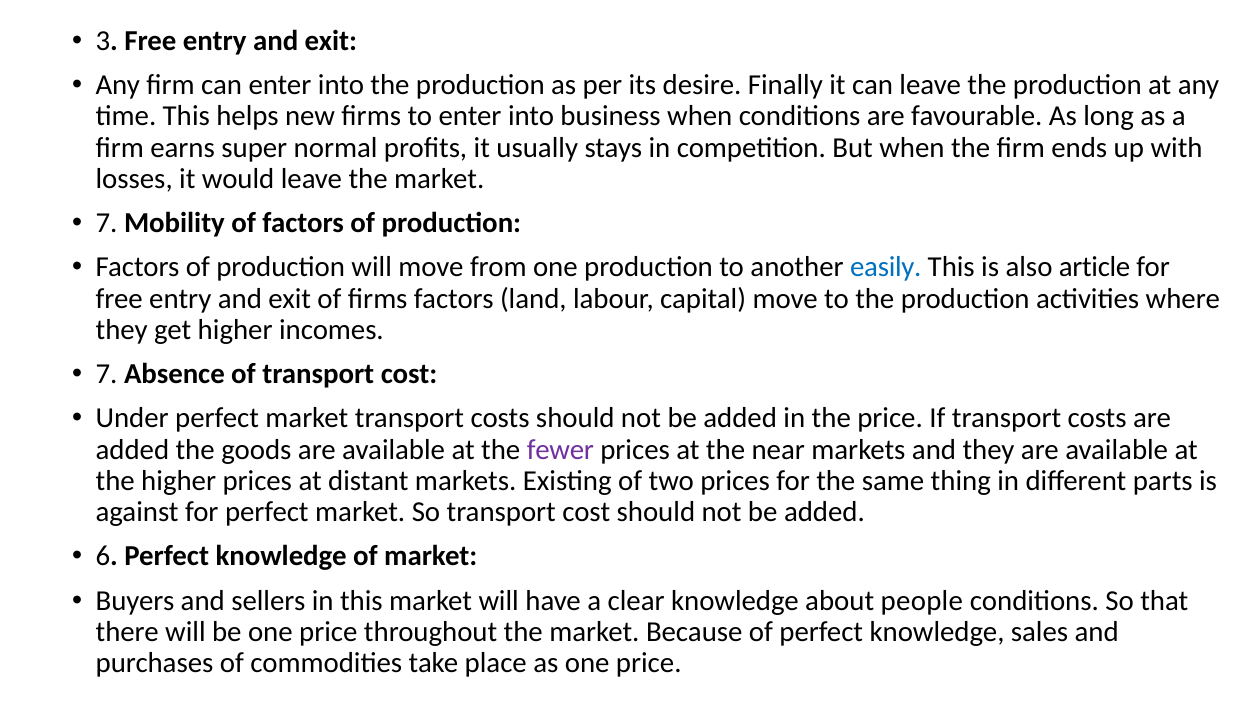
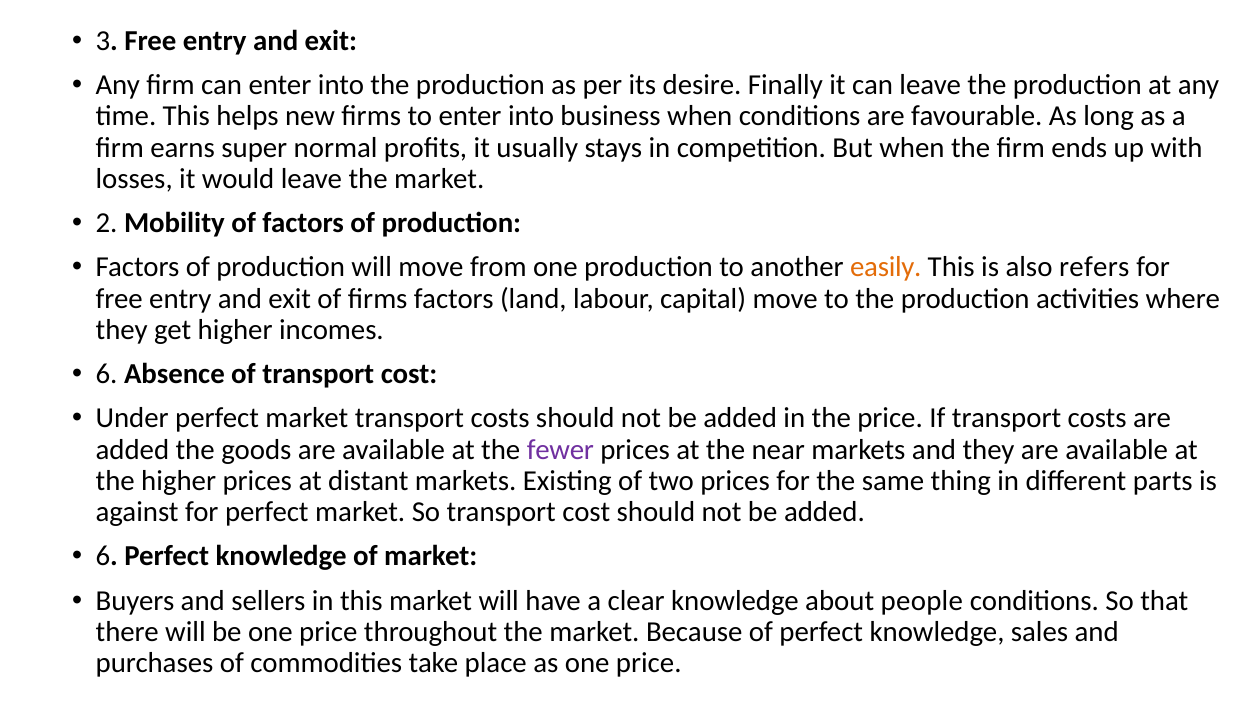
7 at (107, 223): 7 -> 2
easily colour: blue -> orange
article: article -> refers
7 at (107, 374): 7 -> 6
